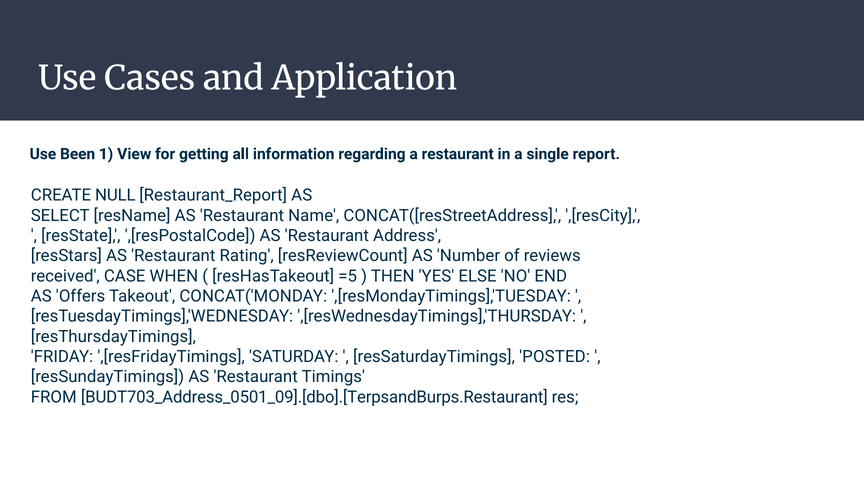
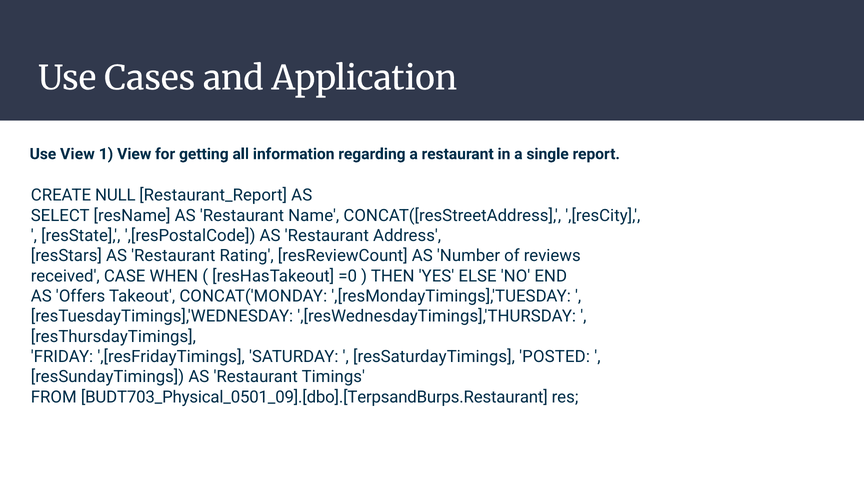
Use Been: Been -> View
=5: =5 -> =0
BUDT703_Address_0501_09].[dbo].[TerpsandBurps.Restaurant: BUDT703_Address_0501_09].[dbo].[TerpsandBurps.Restaurant -> BUDT703_Physical_0501_09].[dbo].[TerpsandBurps.Restaurant
